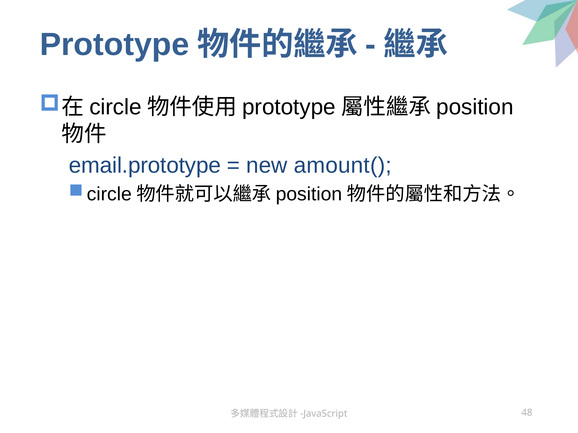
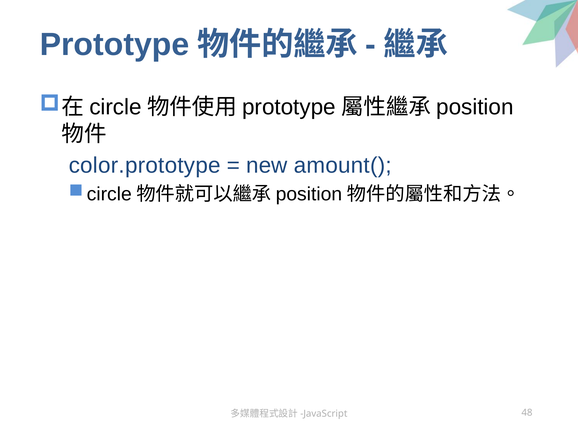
email.prototype: email.prototype -> color.prototype
